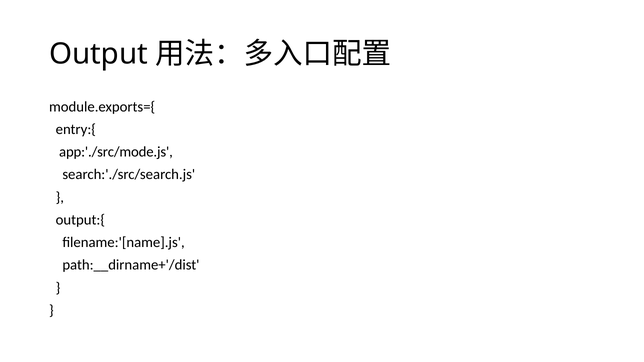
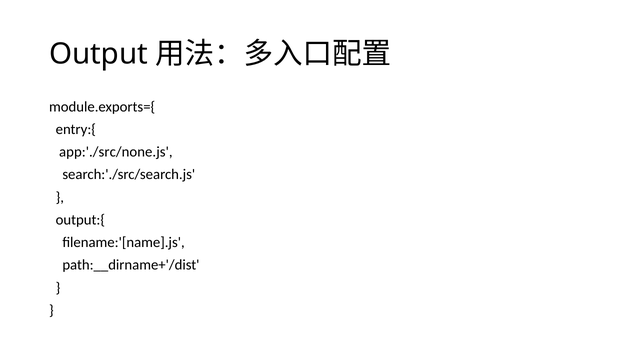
app:'./src/mode.js: app:'./src/mode.js -> app:'./src/none.js
